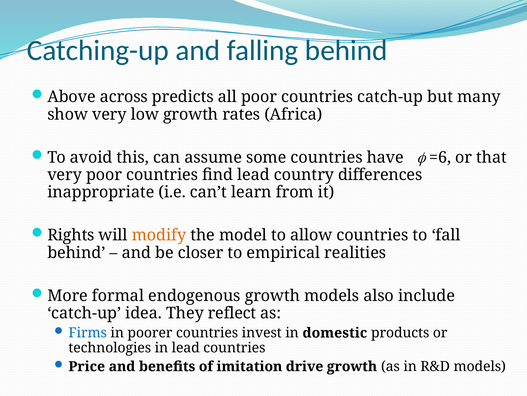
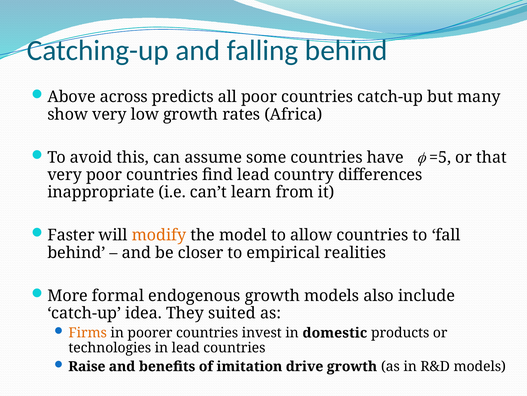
=6: =6 -> =5
Rights: Rights -> Faster
reflect: reflect -> suited
Firms colour: blue -> orange
Price: Price -> Raise
